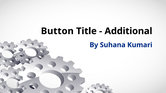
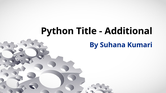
Button: Button -> Python
